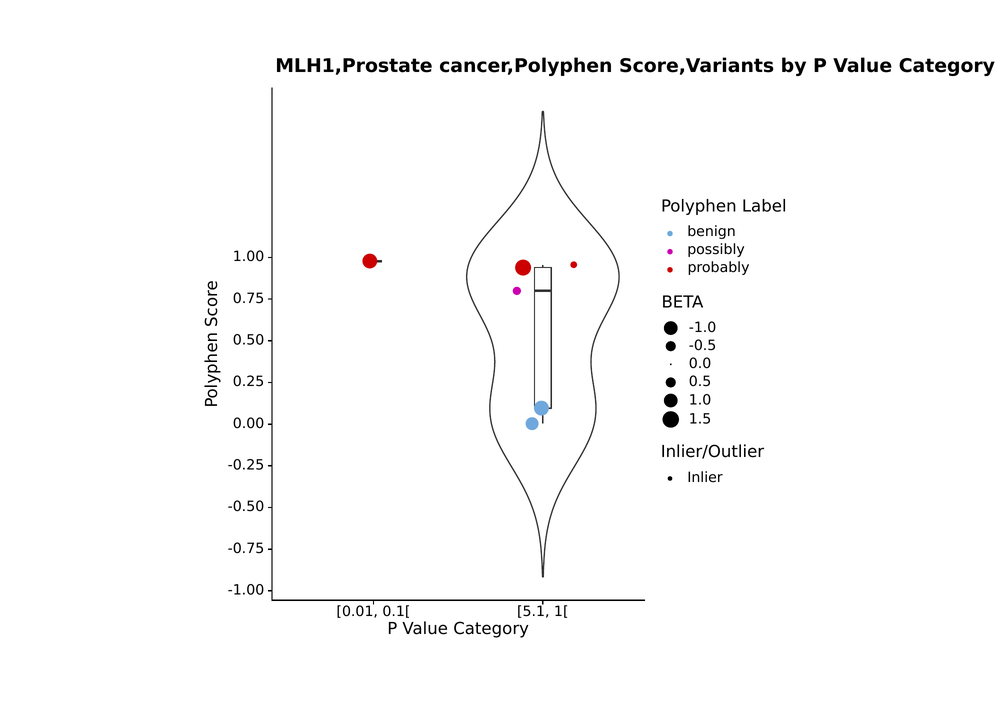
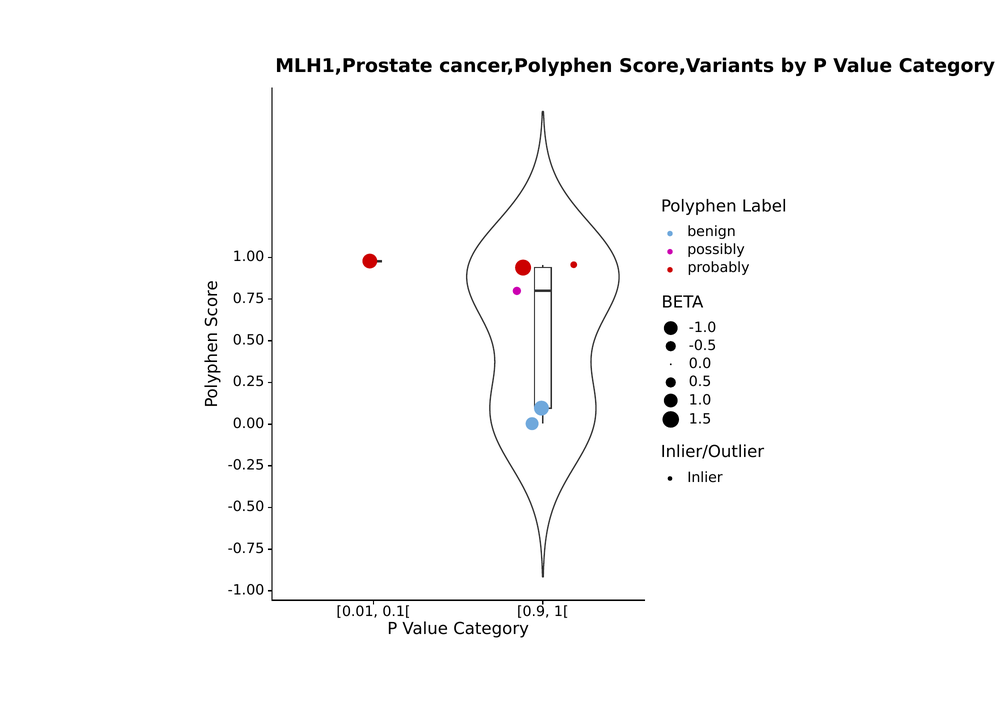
5.1: 5.1 -> 0.9
